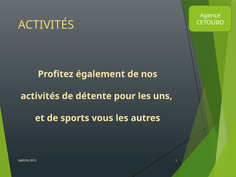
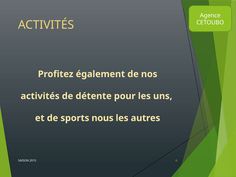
vous: vous -> nous
